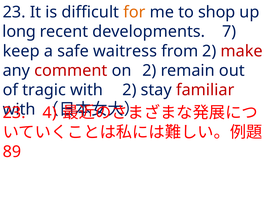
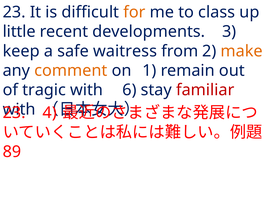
shop: shop -> class
long: long -> little
7: 7 -> 3
make colour: red -> orange
comment colour: red -> orange
on 2: 2 -> 1
with 2: 2 -> 6
